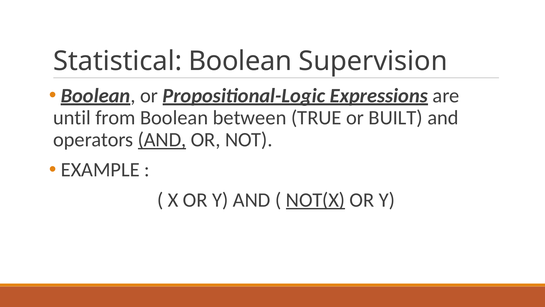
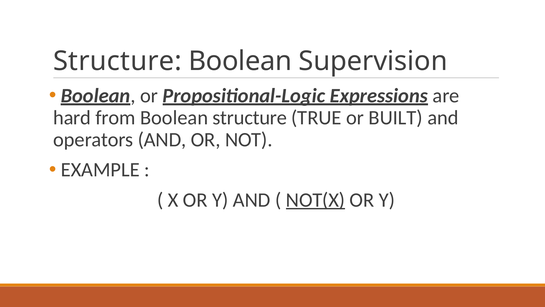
Statistical at (118, 61): Statistical -> Structure
until: until -> hard
Boolean between: between -> structure
AND at (162, 140) underline: present -> none
